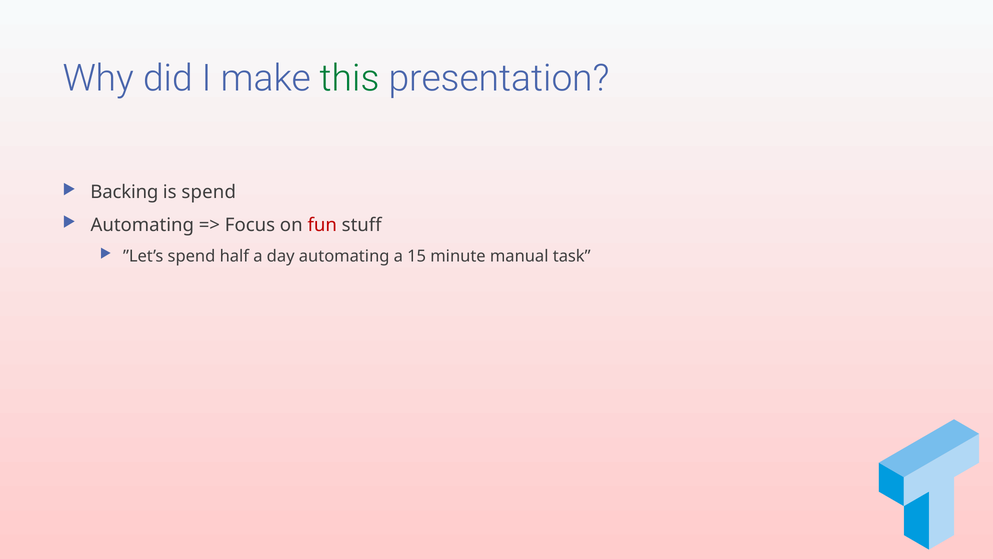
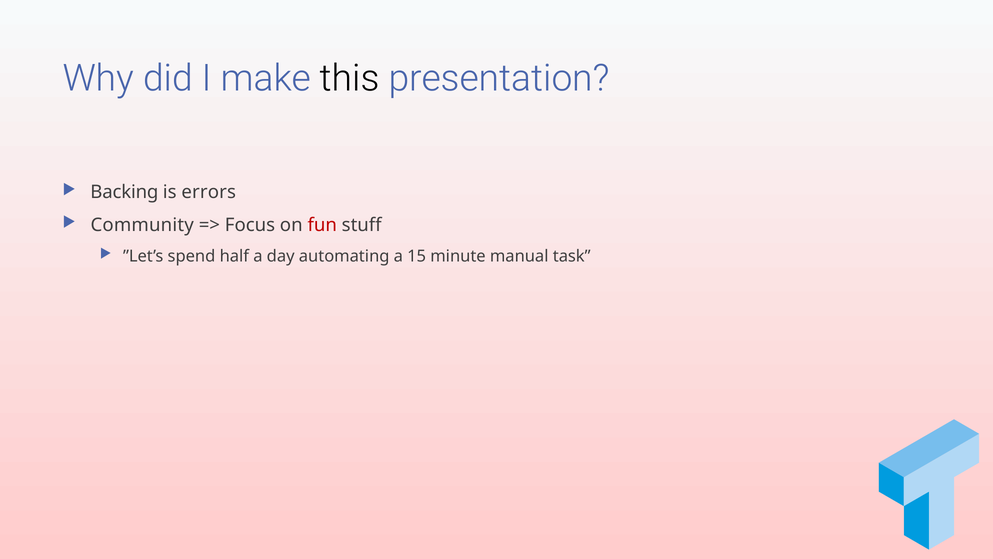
this colour: green -> black
is spend: spend -> errors
Automating at (142, 225): Automating -> Community
